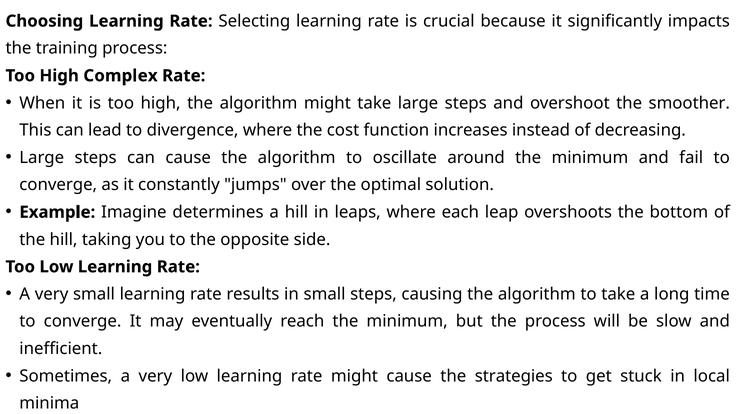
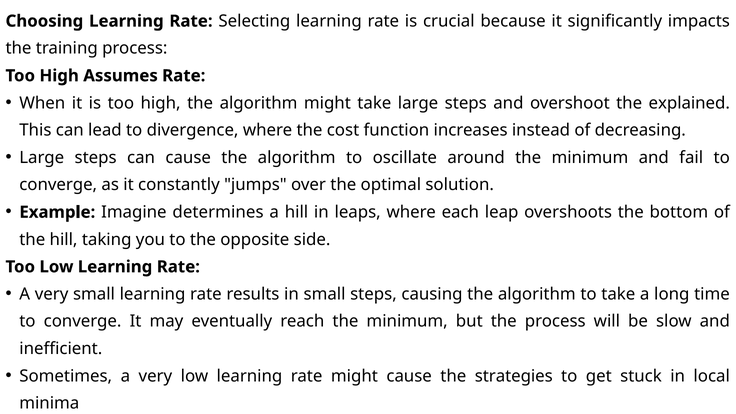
Complex: Complex -> Assumes
smoother: smoother -> explained
